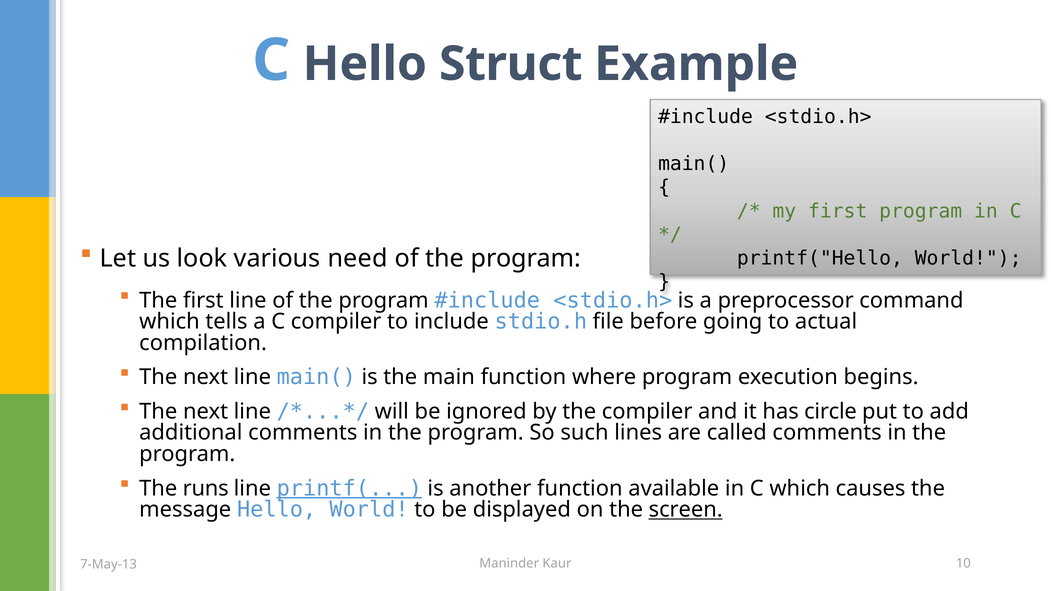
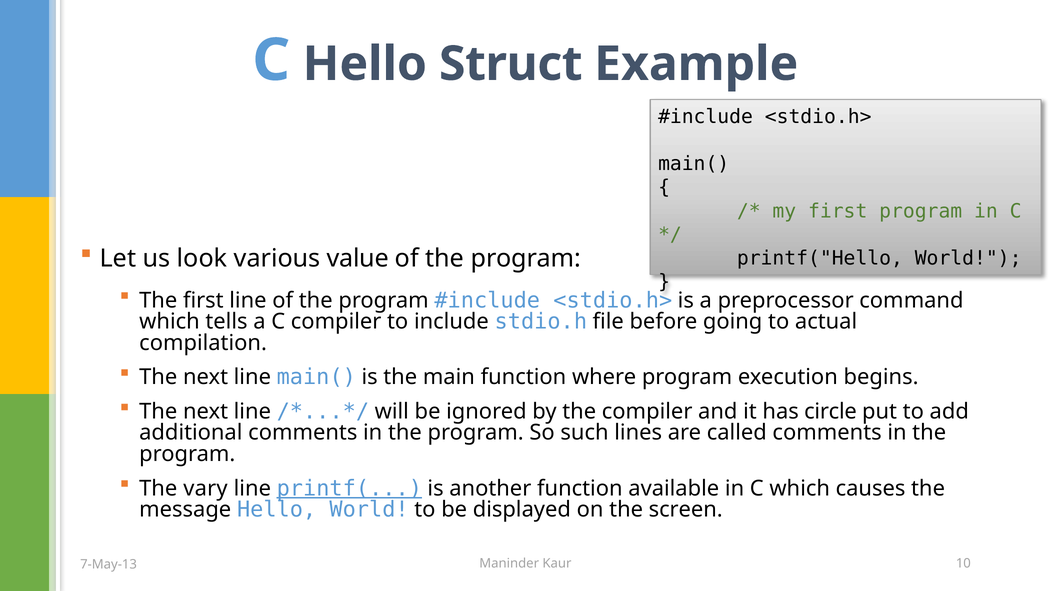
need: need -> value
runs: runs -> vary
screen underline: present -> none
